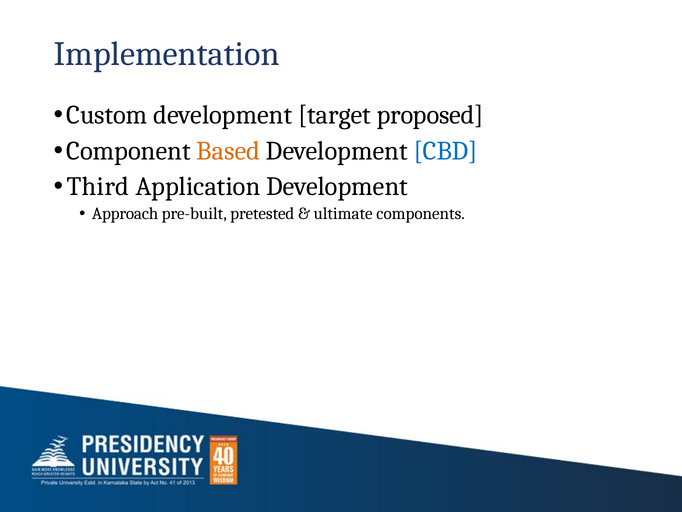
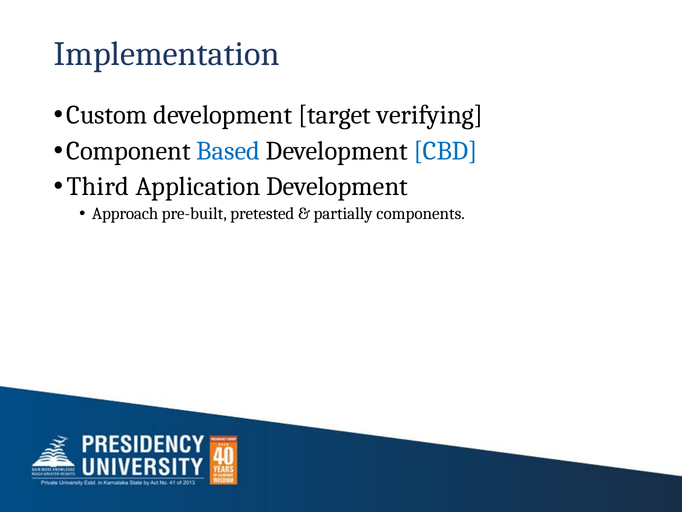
proposed: proposed -> verifying
Based colour: orange -> blue
ultimate: ultimate -> partially
